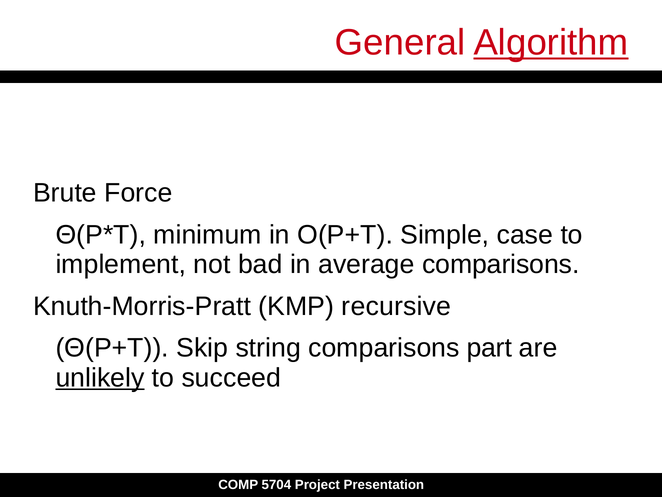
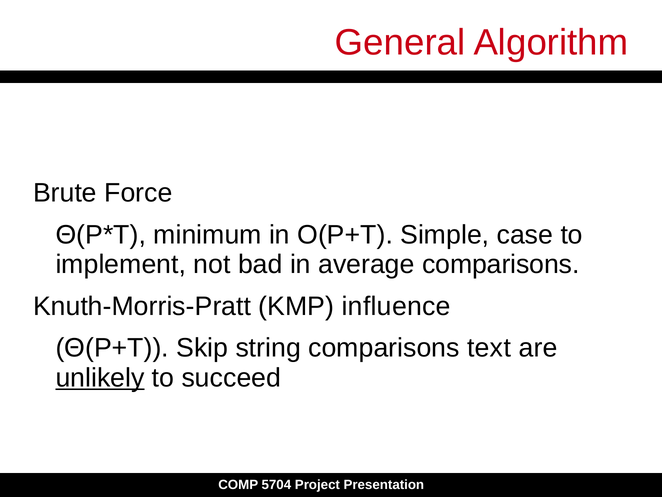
Algorithm underline: present -> none
recursive: recursive -> influence
part: part -> text
